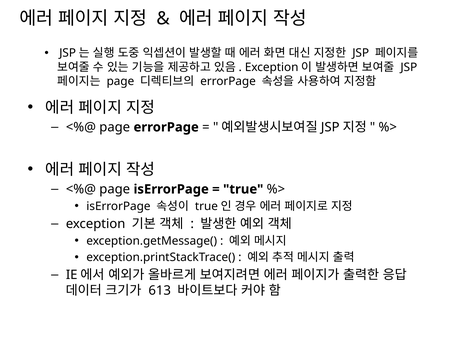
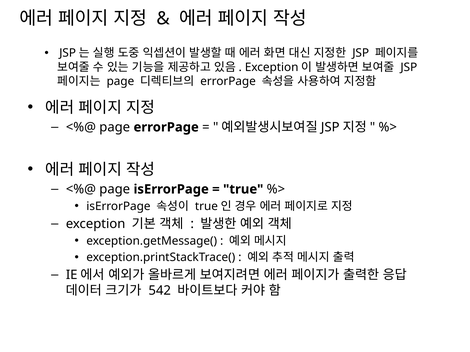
613: 613 -> 542
